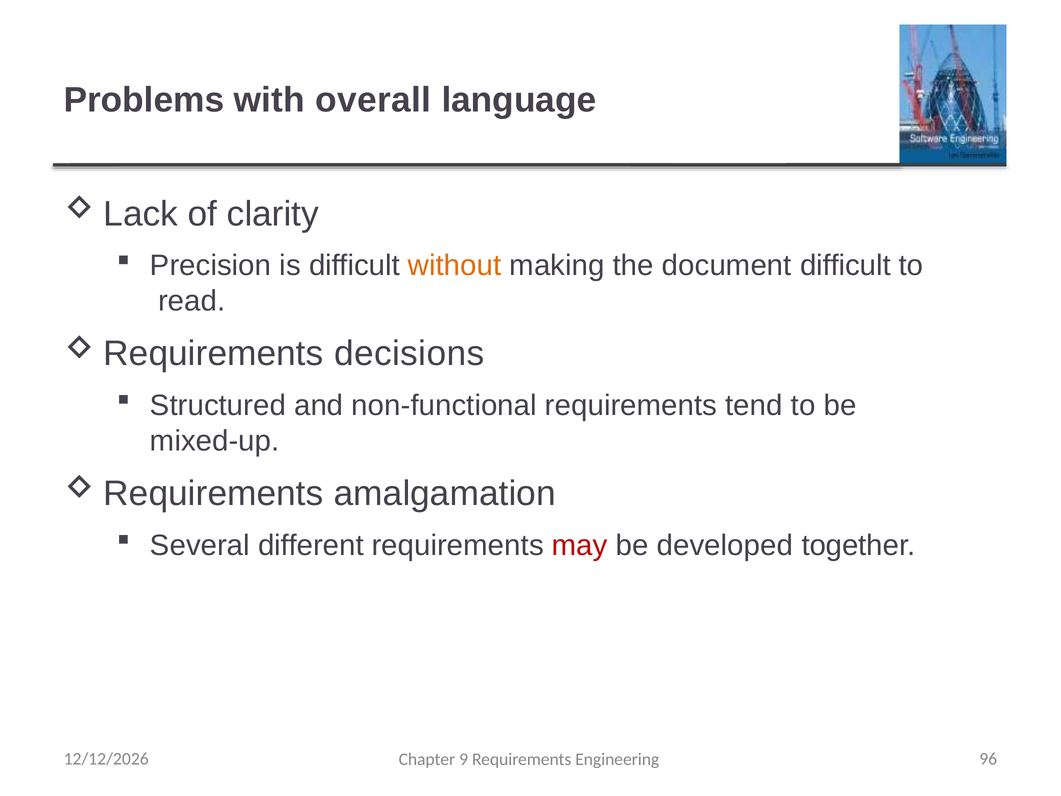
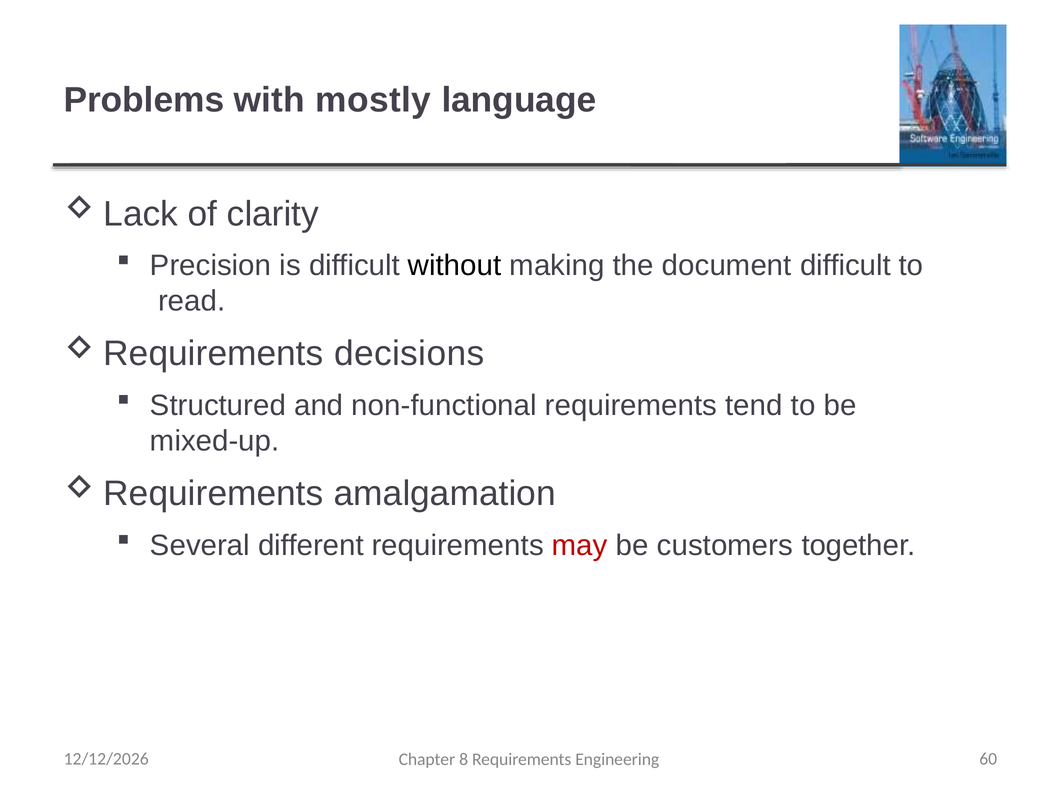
overall: overall -> mostly
without colour: orange -> black
developed: developed -> customers
9: 9 -> 8
96: 96 -> 60
